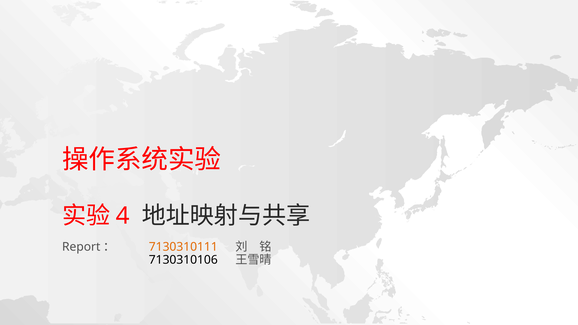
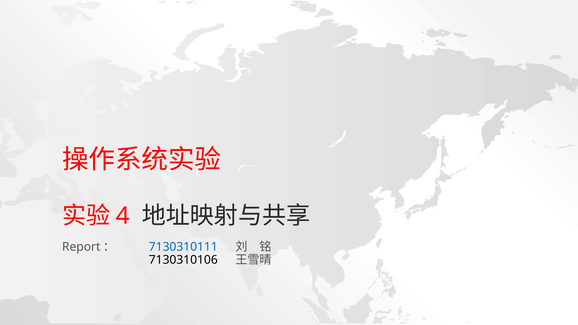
7130310111 colour: orange -> blue
